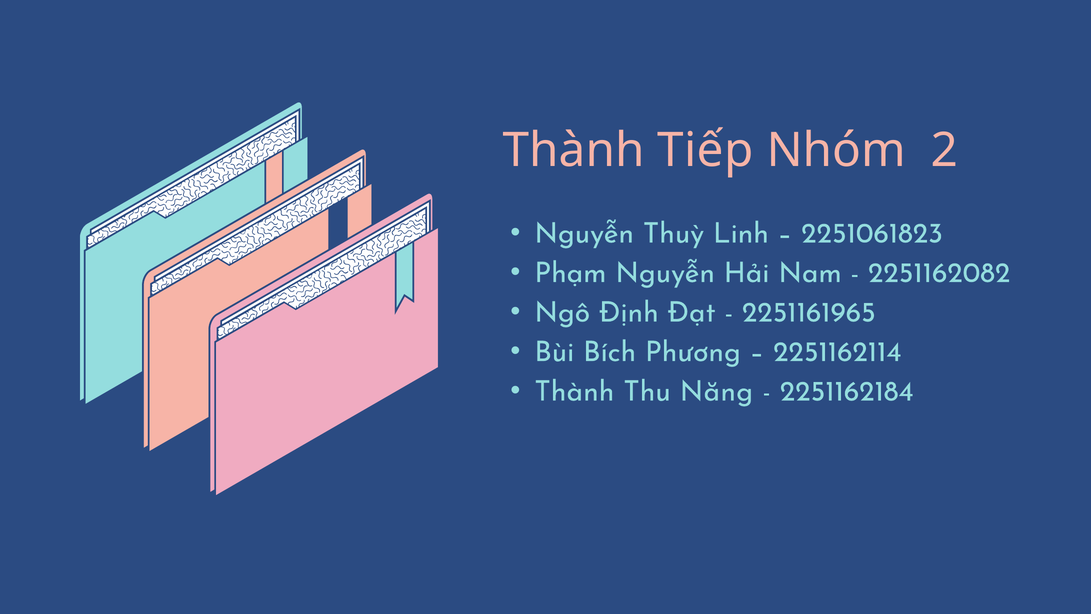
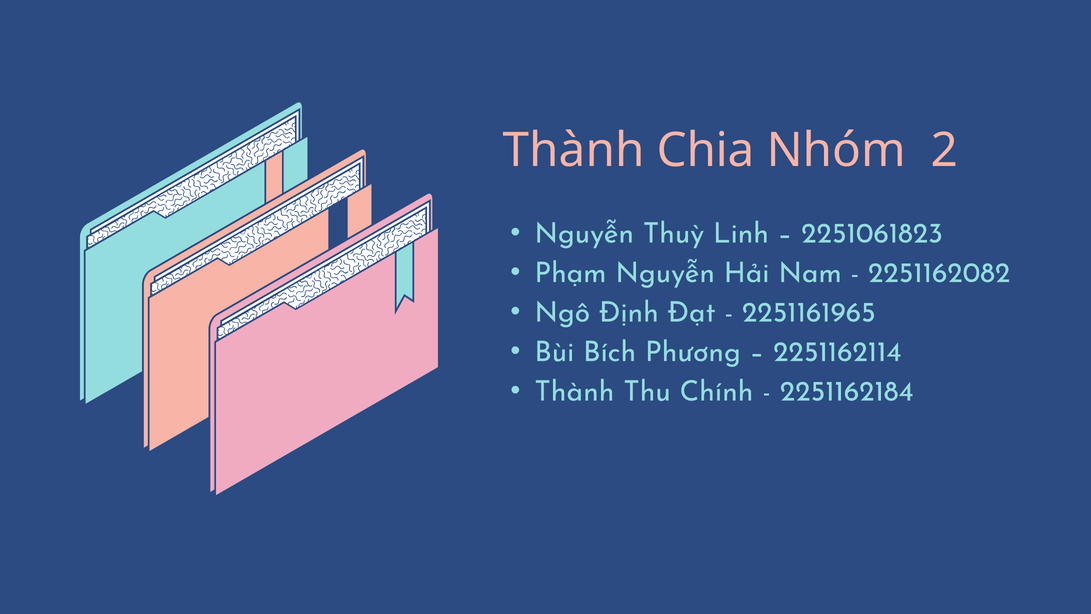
Tiếp: Tiếp -> Chia
Năng: Năng -> Chính
